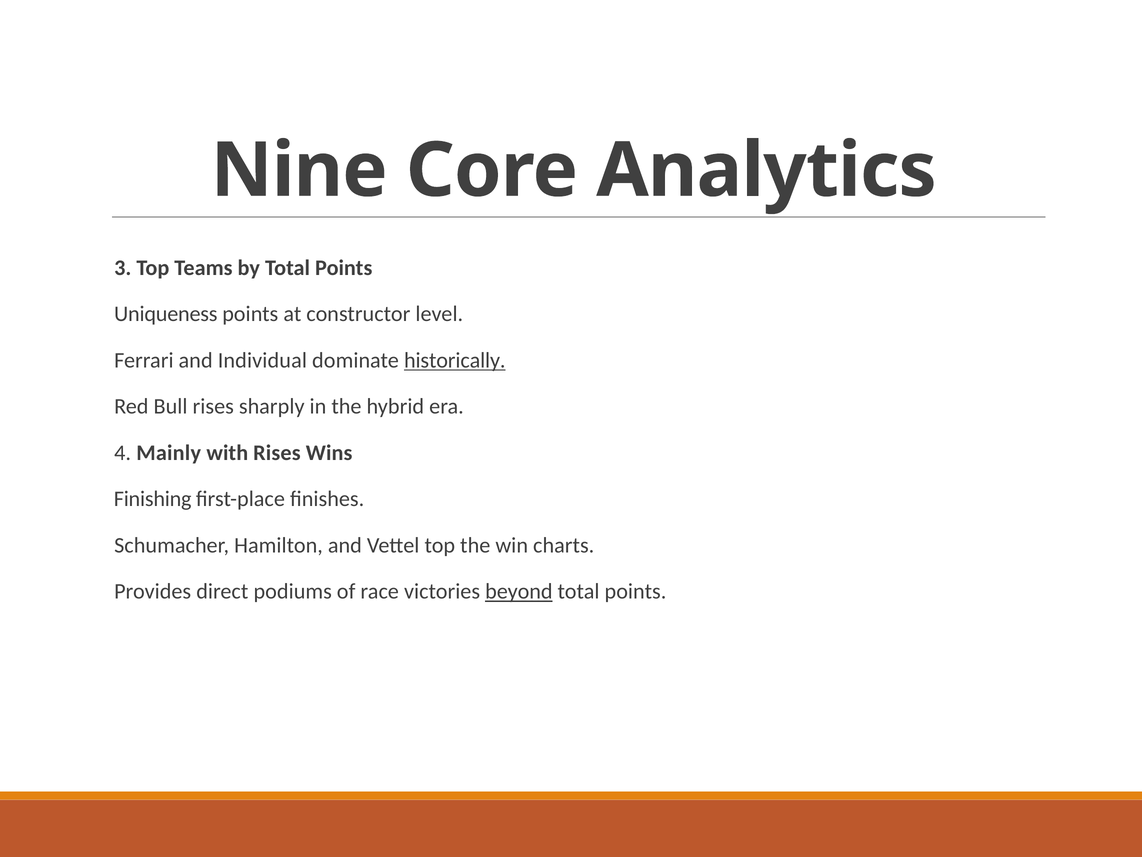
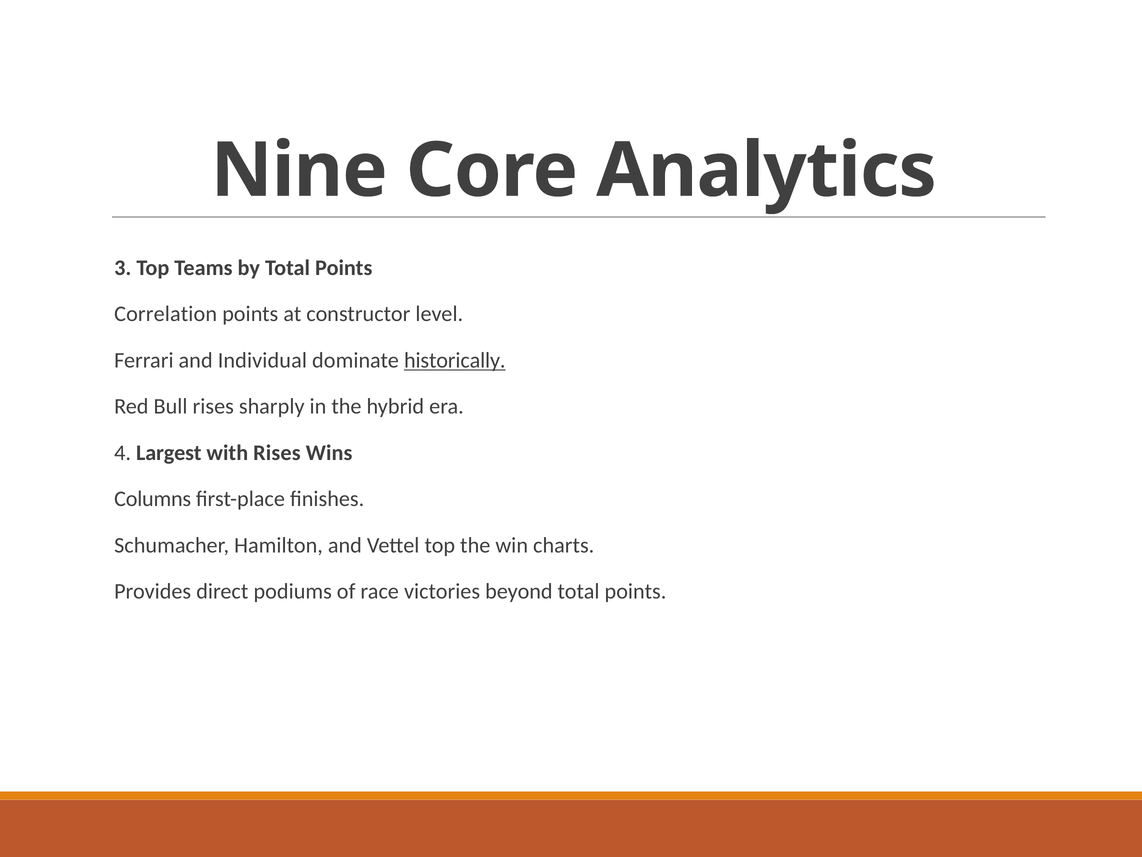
Uniqueness: Uniqueness -> Correlation
Mainly: Mainly -> Largest
Finishing: Finishing -> Columns
beyond underline: present -> none
